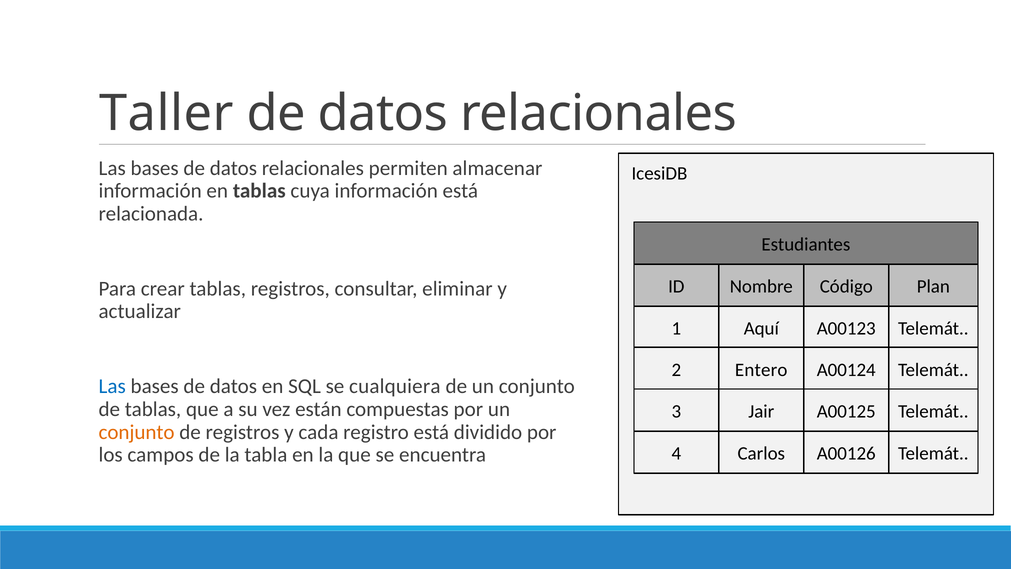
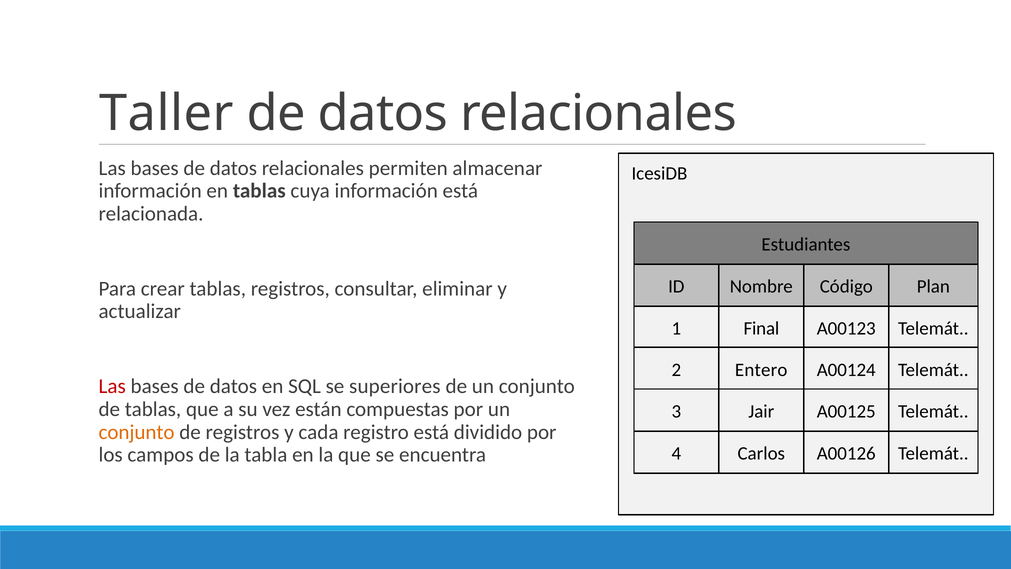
Aquí: Aquí -> Final
Las at (112, 386) colour: blue -> red
cualquiera: cualquiera -> superiores
